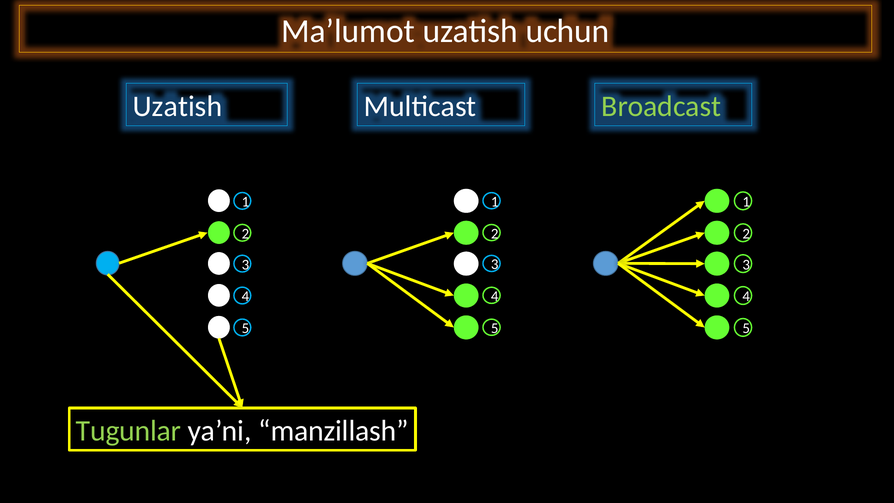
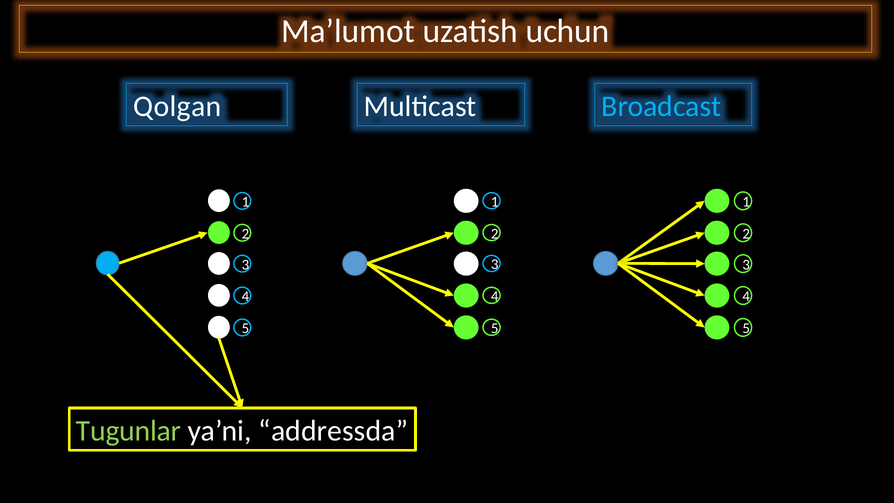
Uzatish at (178, 107): Uzatish -> Qolgan
Broadcast colour: light green -> light blue
manzillash: manzillash -> addressda
